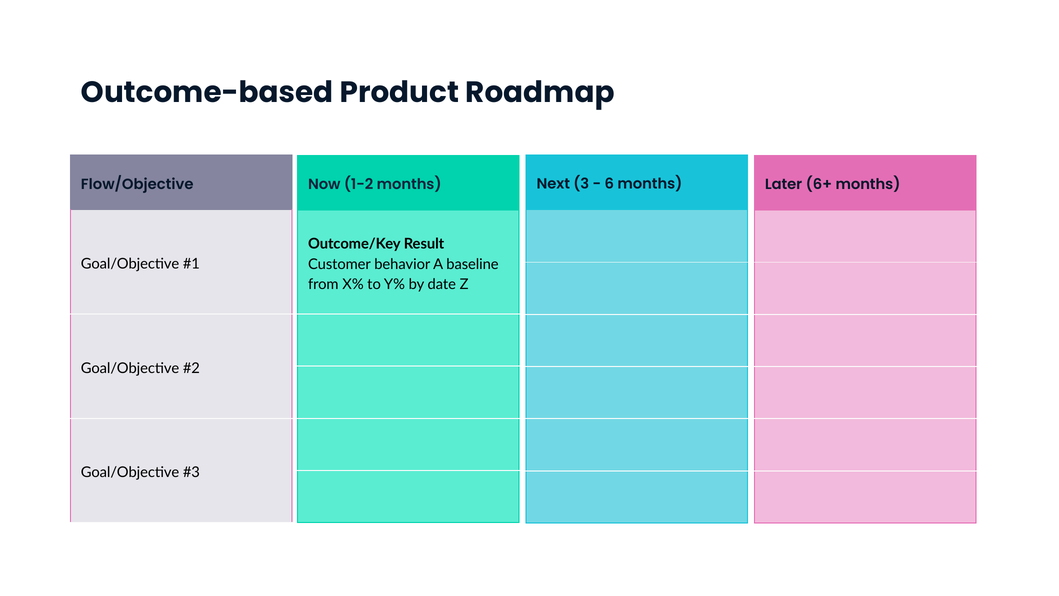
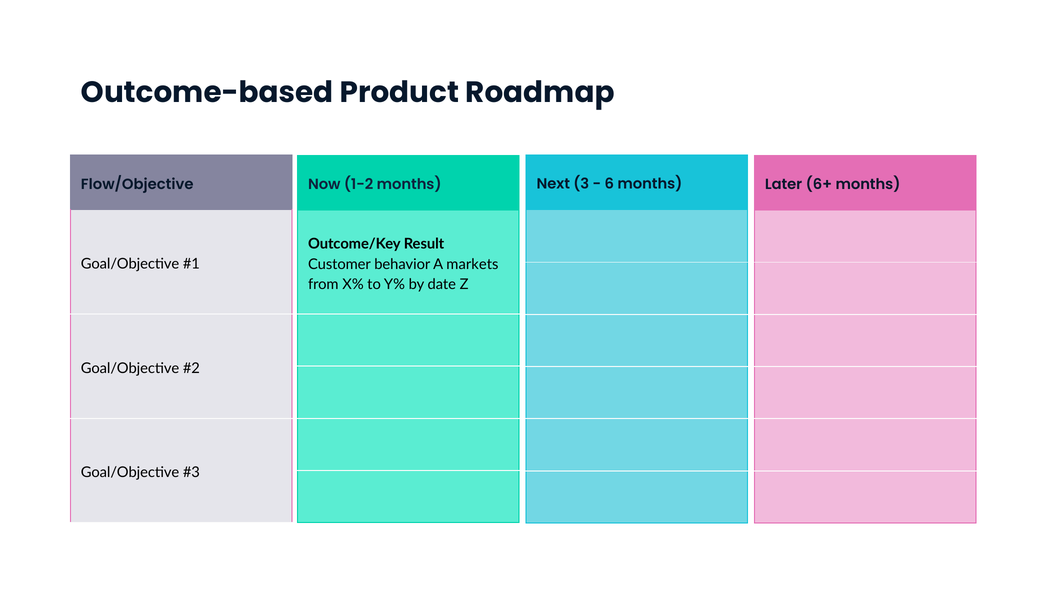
baseline: baseline -> markets
